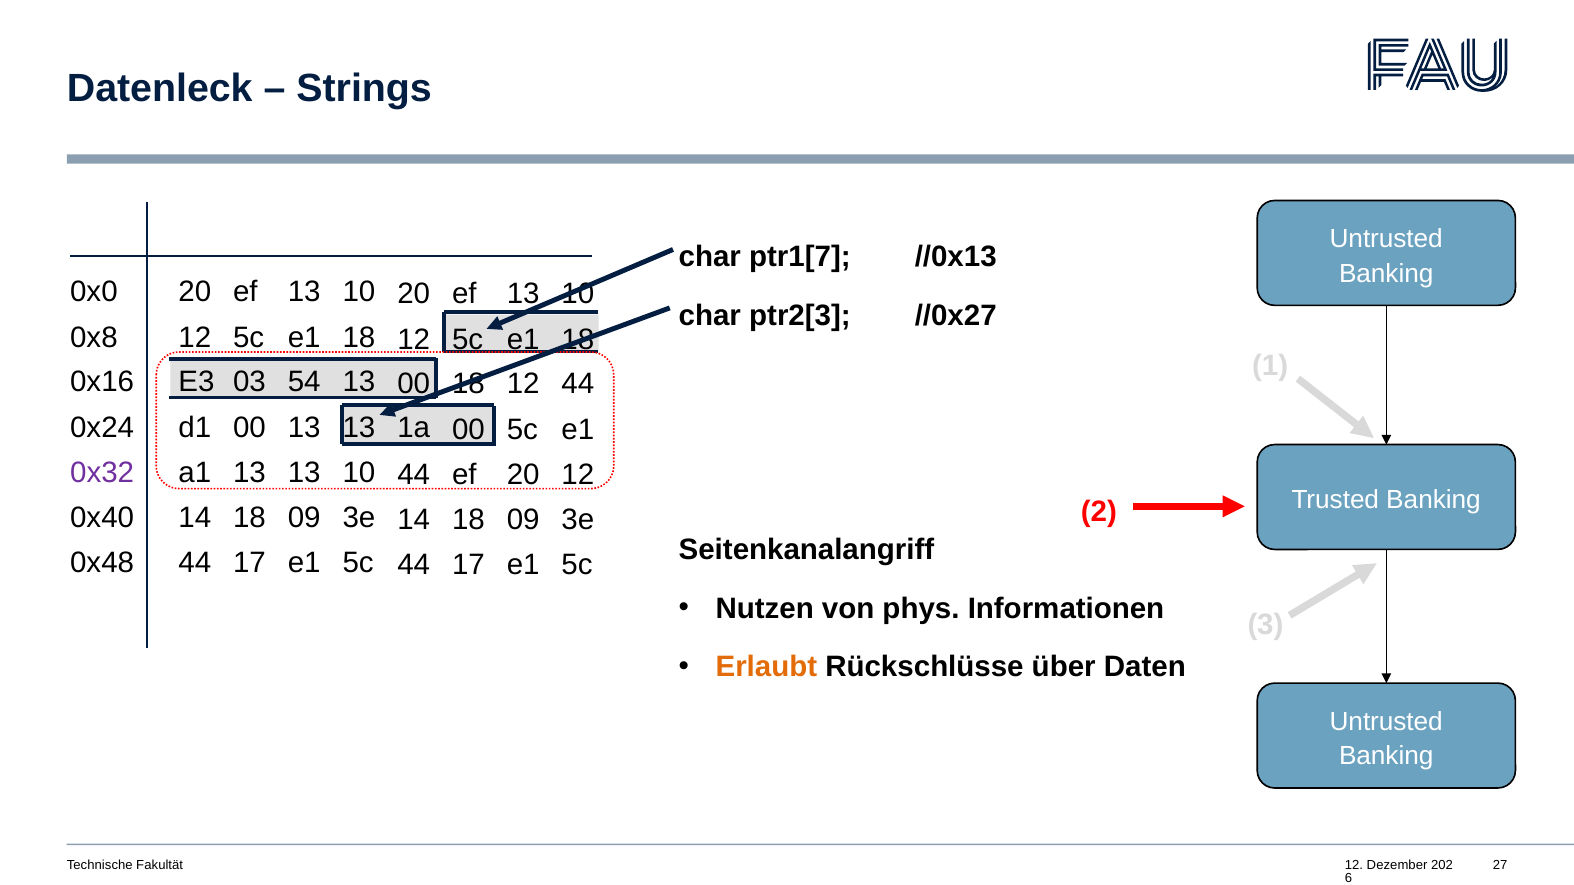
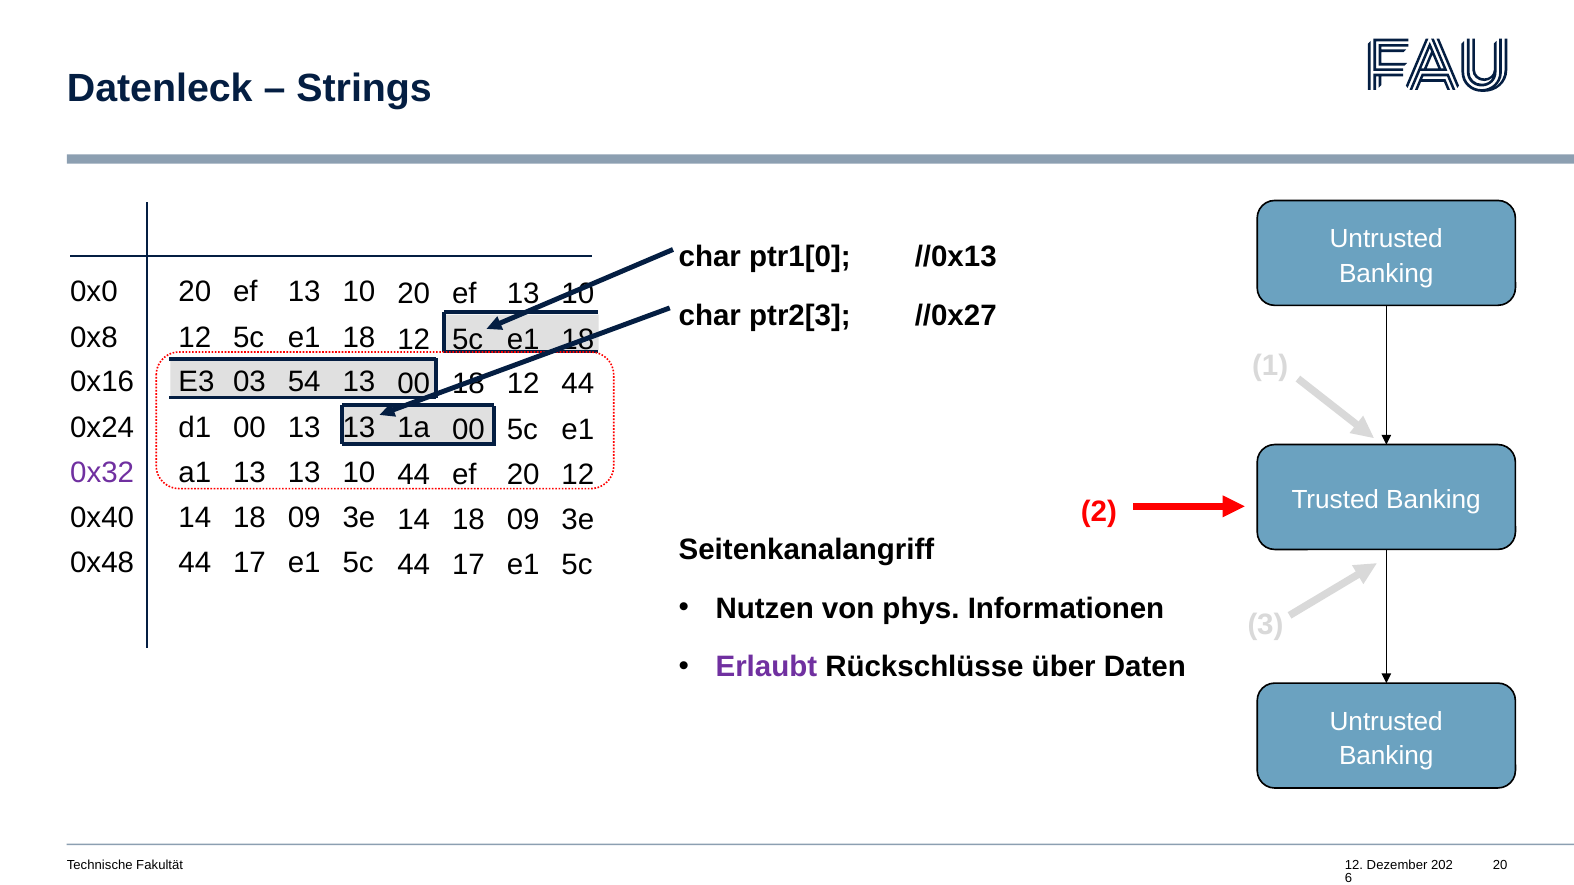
ptr1[7: ptr1[7 -> ptr1[0
Erlaubt colour: orange -> purple
Fakultät 27: 27 -> 20
